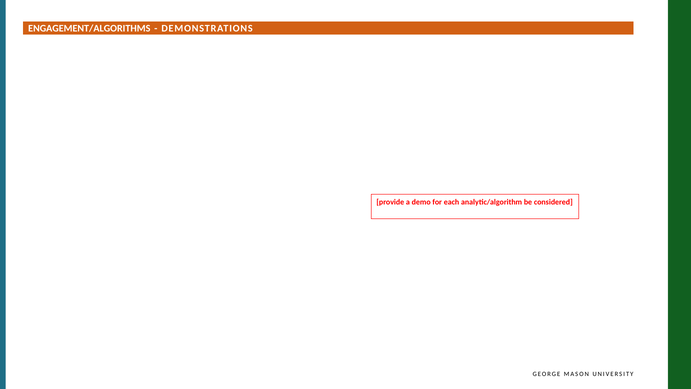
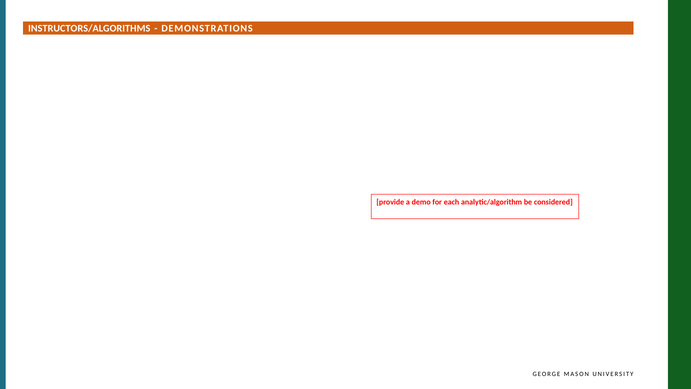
ENGAGEMENT/ALGORITHMS: ENGAGEMENT/ALGORITHMS -> INSTRUCTORS/ALGORITHMS
